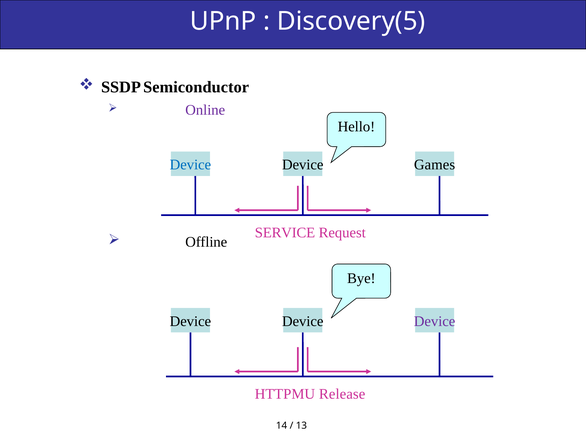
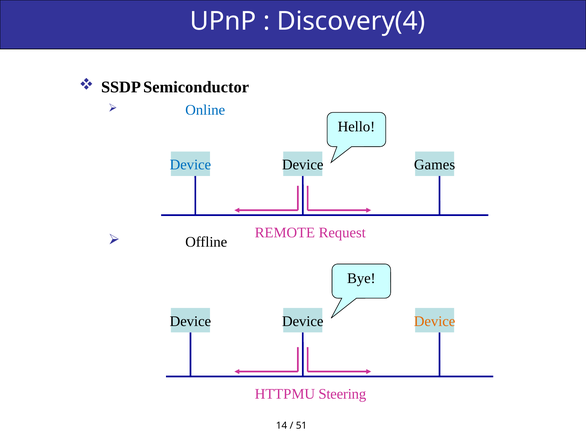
Discovery(5: Discovery(5 -> Discovery(4
Online colour: purple -> blue
SERVICE: SERVICE -> REMOTE
Device at (435, 321) colour: purple -> orange
Release: Release -> Steering
13: 13 -> 51
